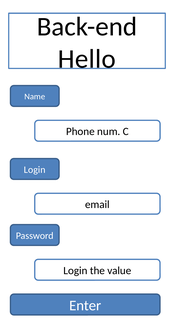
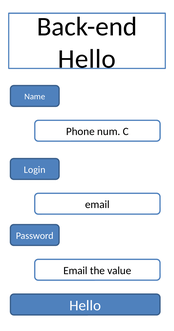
Login at (75, 271): Login -> Email
Enter at (85, 306): Enter -> Hello
